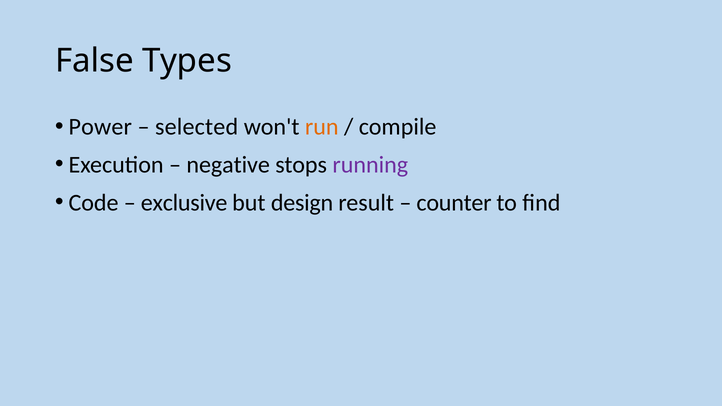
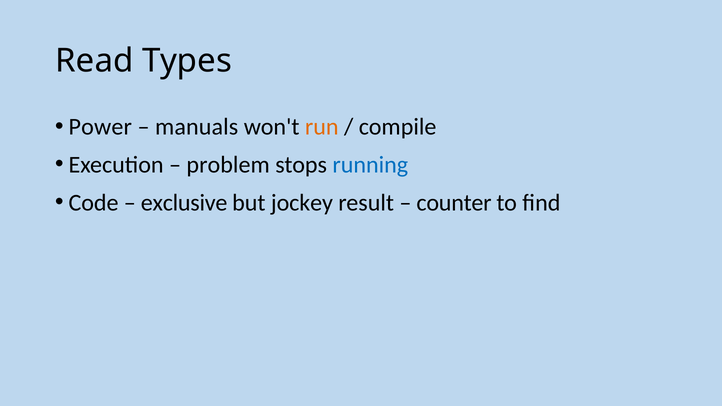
False: False -> Read
selected: selected -> manuals
negative: negative -> problem
running colour: purple -> blue
design: design -> jockey
